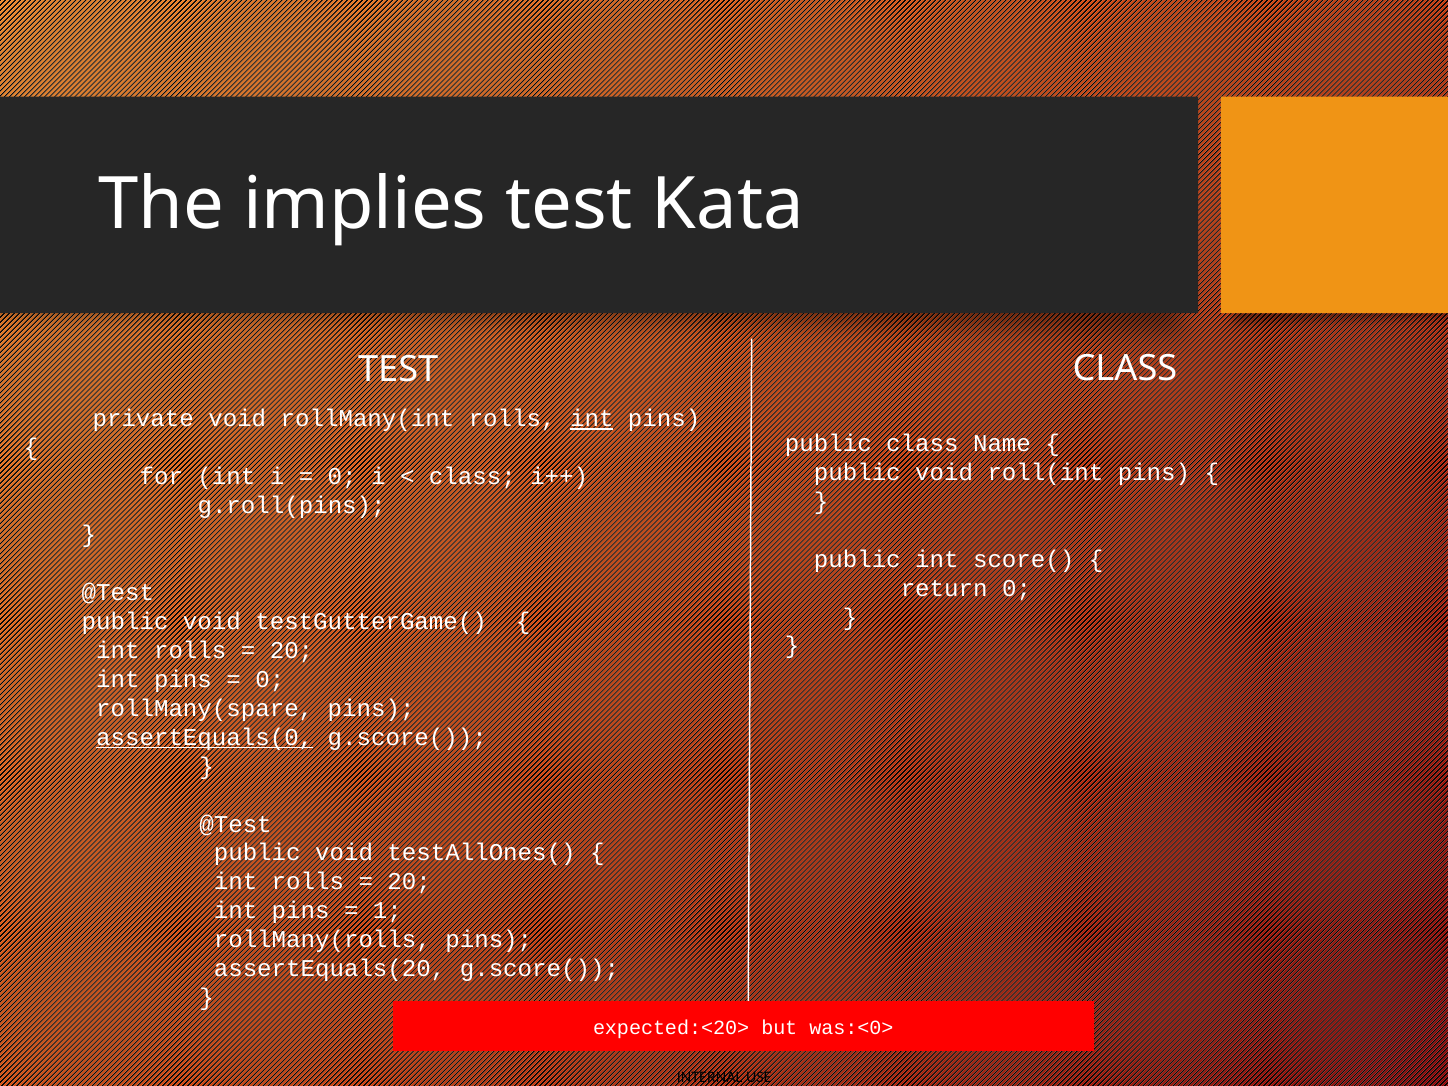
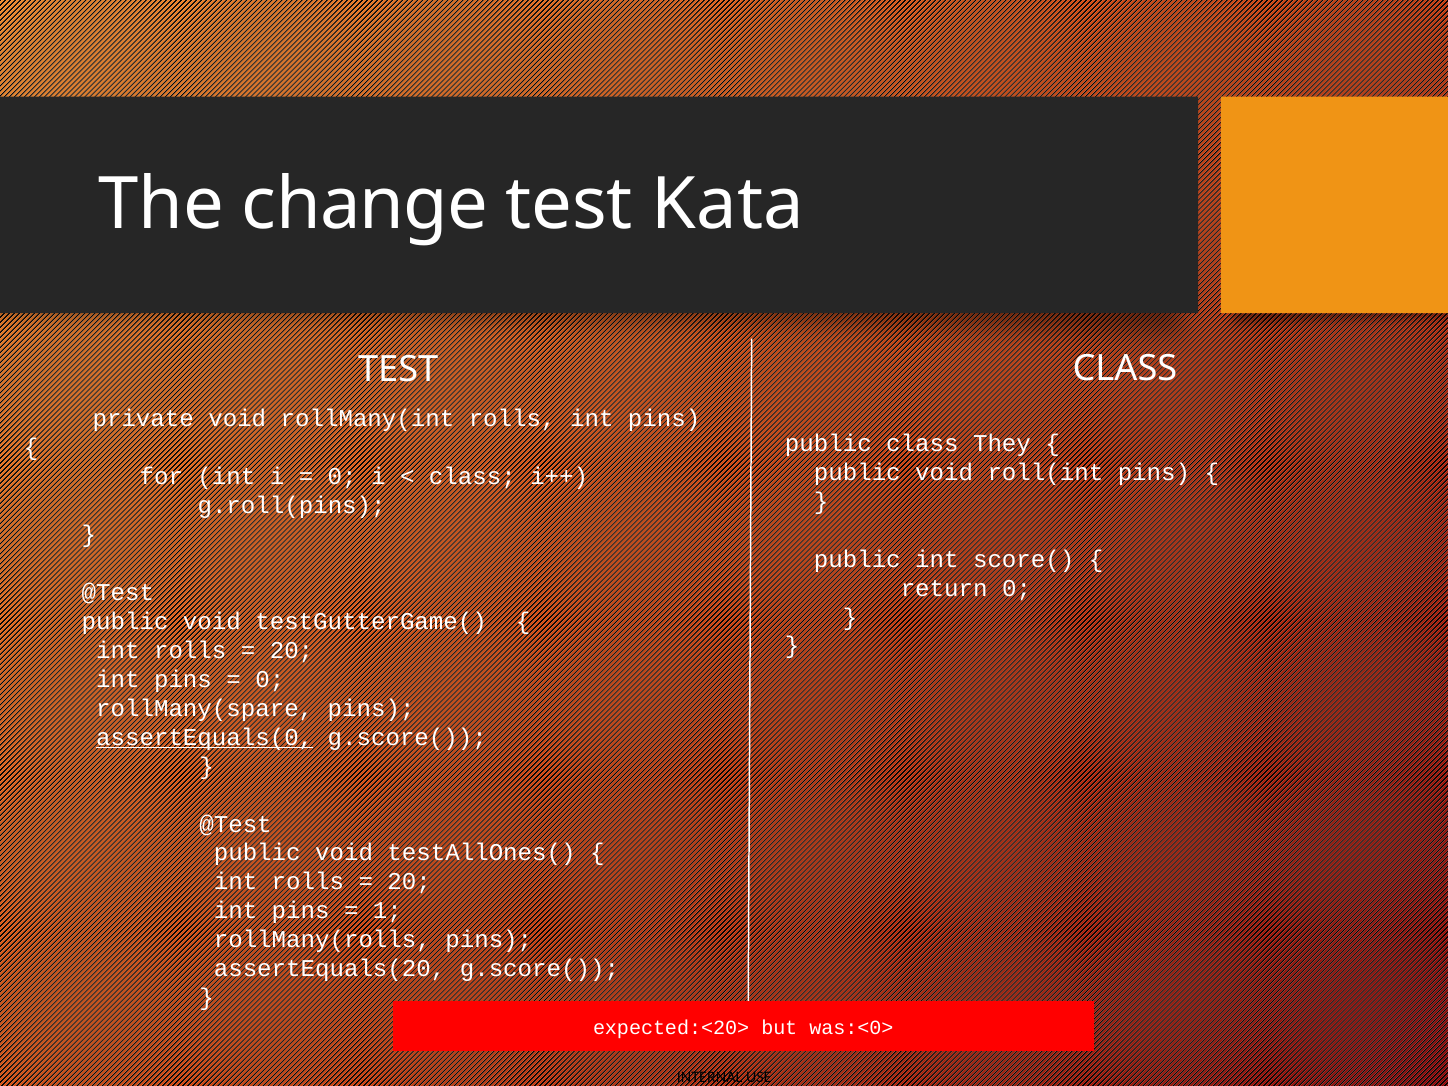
implies: implies -> change
int at (592, 419) underline: present -> none
Name: Name -> They
